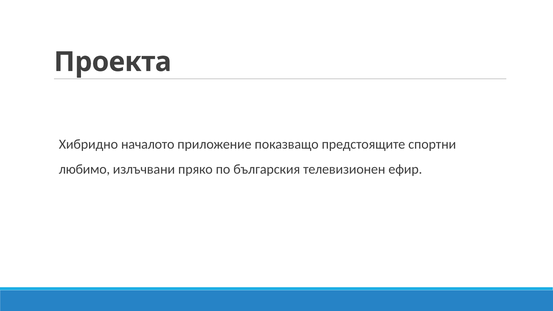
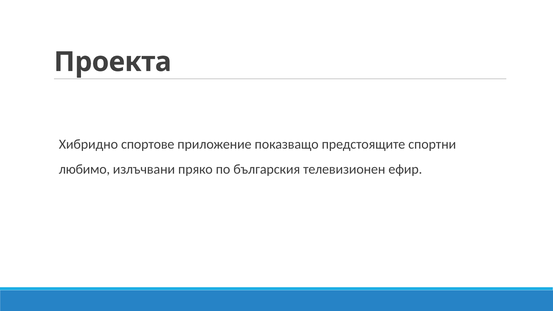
началото: началото -> спортове
